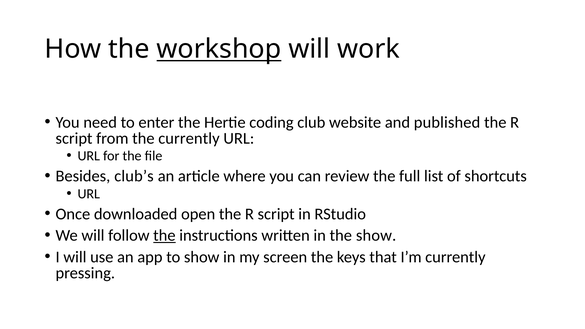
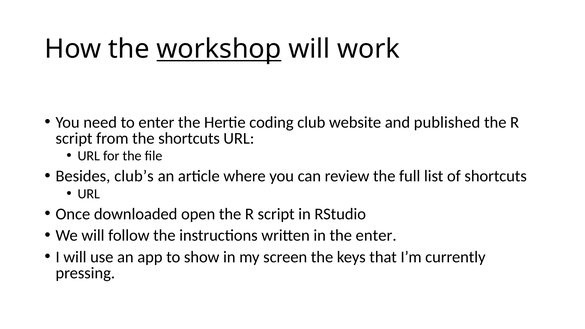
the currently: currently -> shortcuts
the at (164, 236) underline: present -> none
the show: show -> enter
